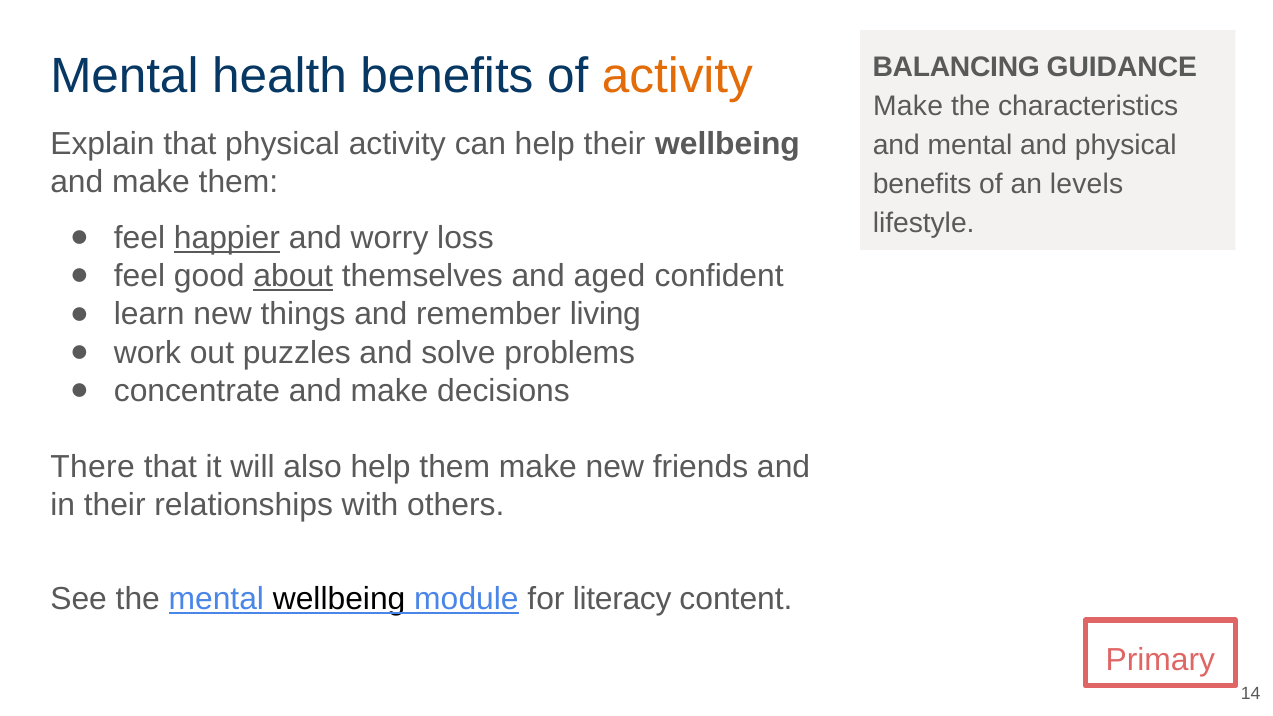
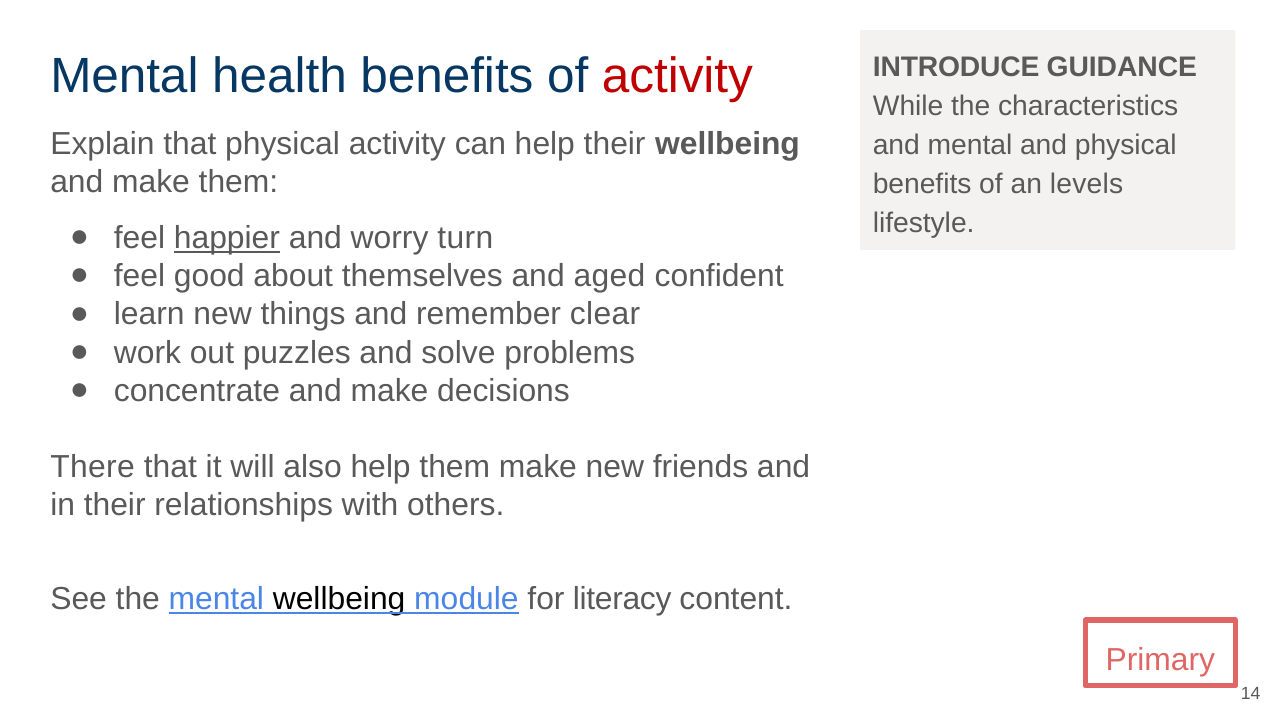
activity at (677, 76) colour: orange -> red
BALANCING: BALANCING -> INTRODUCE
Make at (908, 106): Make -> While
loss: loss -> turn
about underline: present -> none
living: living -> clear
